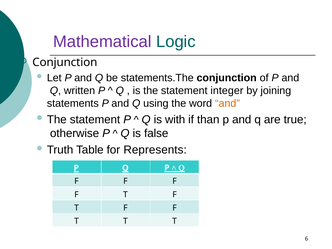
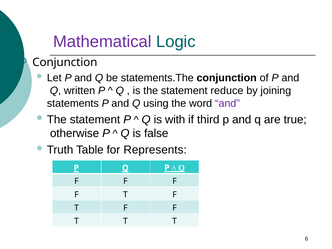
integer: integer -> reduce
and at (227, 103) colour: orange -> purple
than: than -> third
